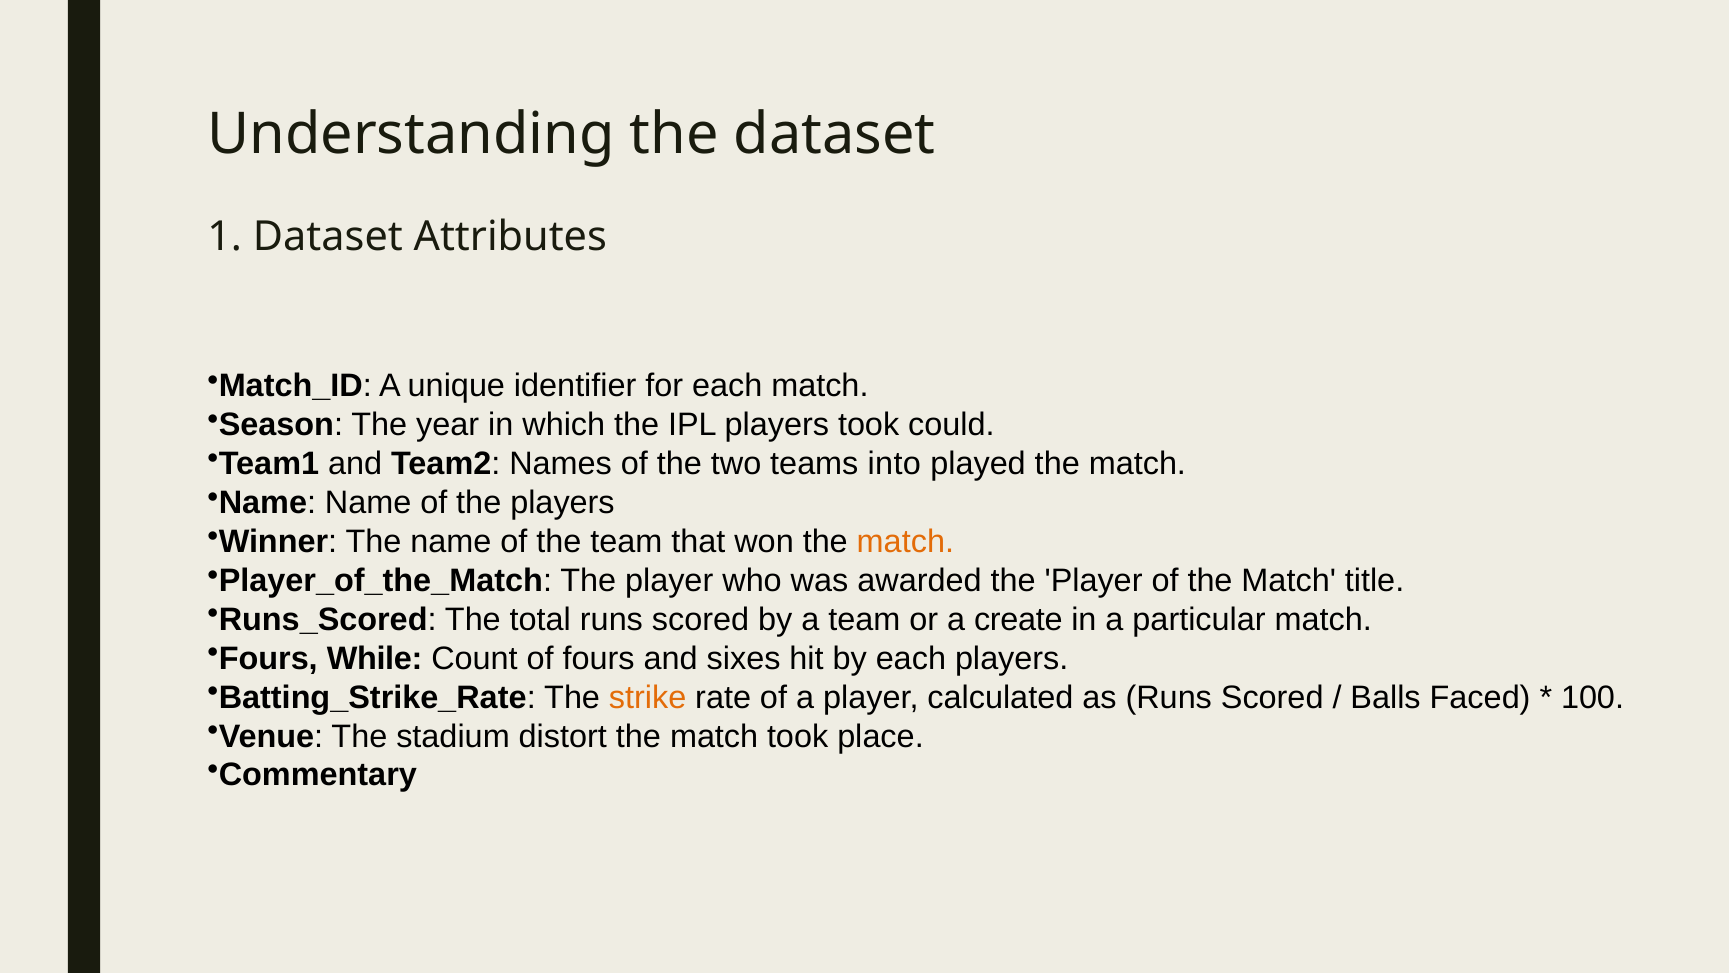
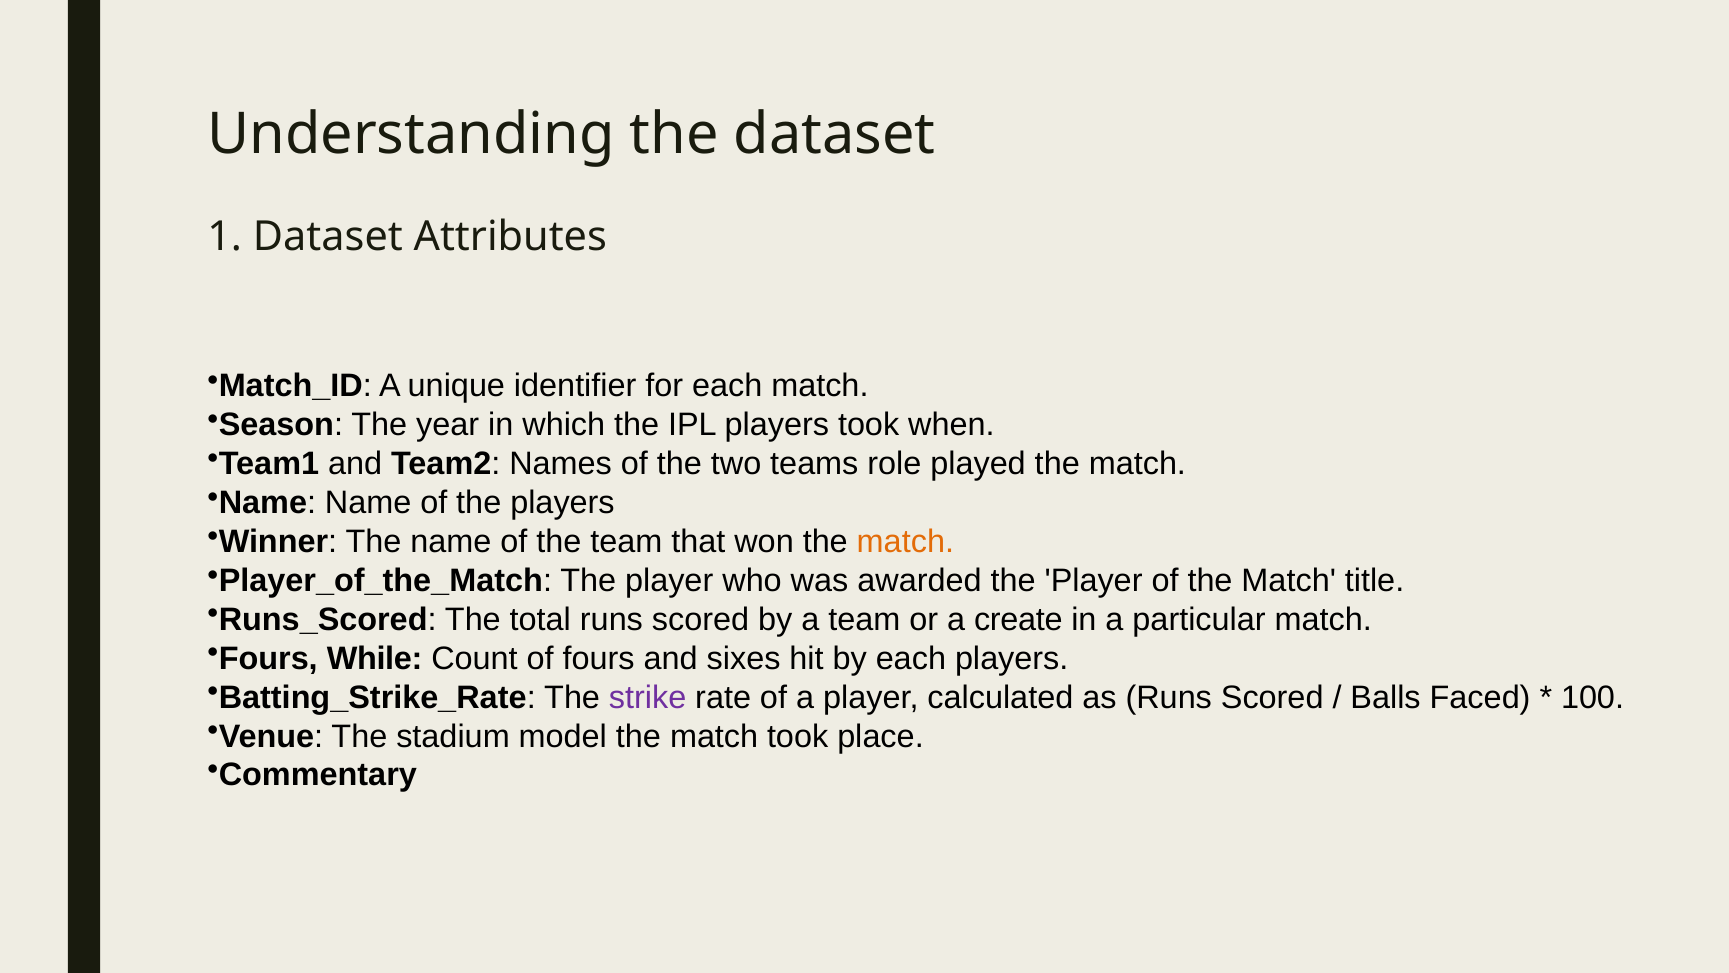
could: could -> when
into: into -> role
strike colour: orange -> purple
distort: distort -> model
